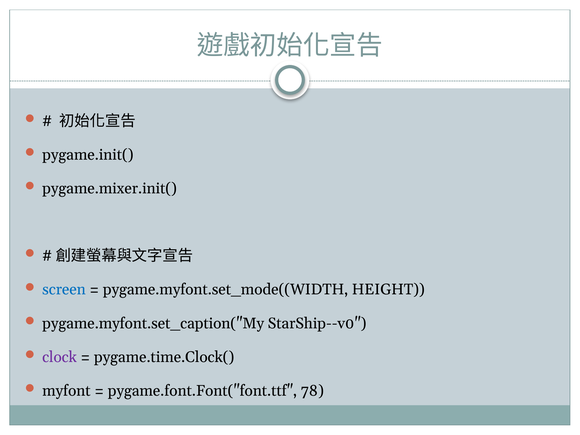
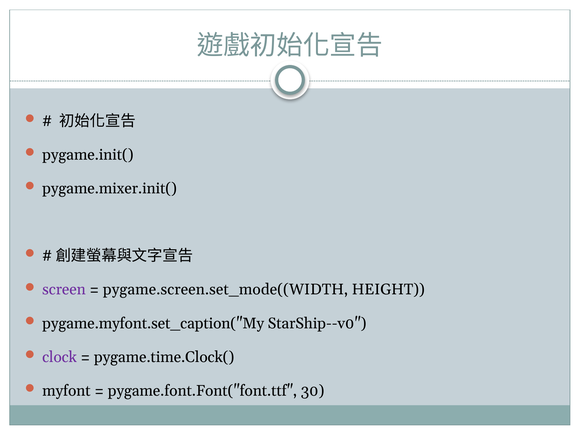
screen colour: blue -> purple
pygame.myfont.set_mode((WIDTH: pygame.myfont.set_mode((WIDTH -> pygame.screen.set_mode((WIDTH
78: 78 -> 30
